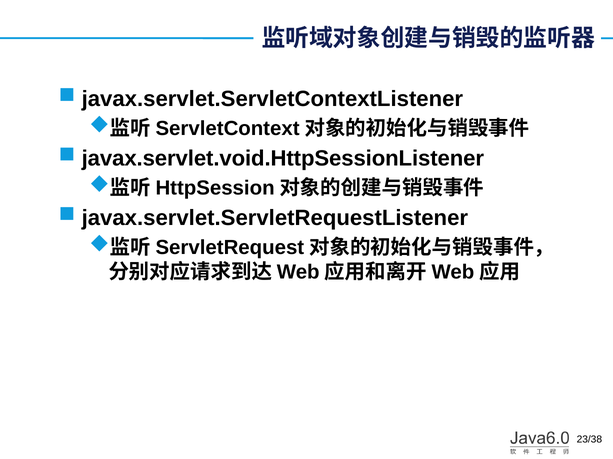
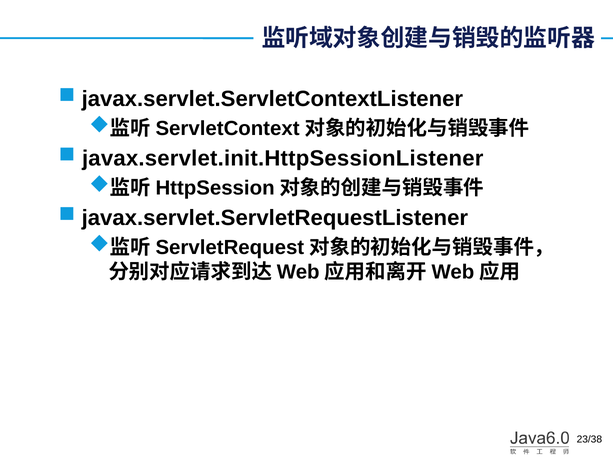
javax.servlet.void.HttpSessionListener: javax.servlet.void.HttpSessionListener -> javax.servlet.init.HttpSessionListener
